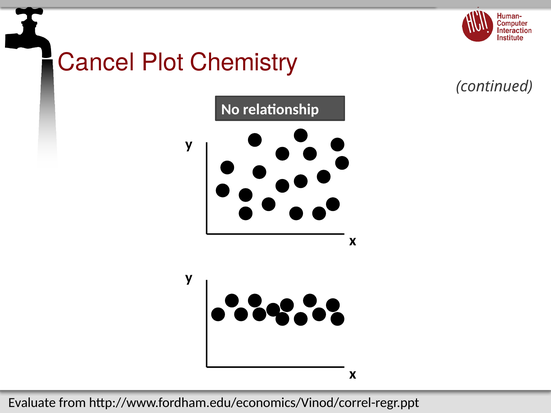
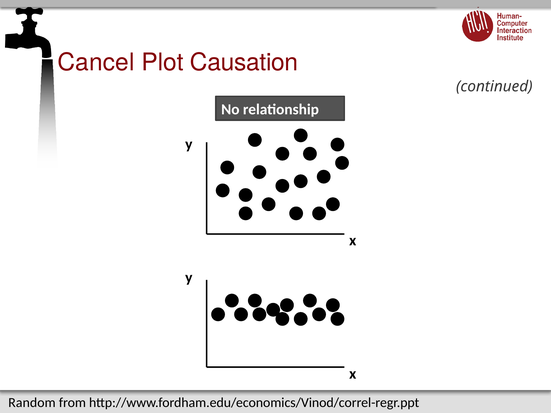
Chemistry: Chemistry -> Causation
Evaluate: Evaluate -> Random
